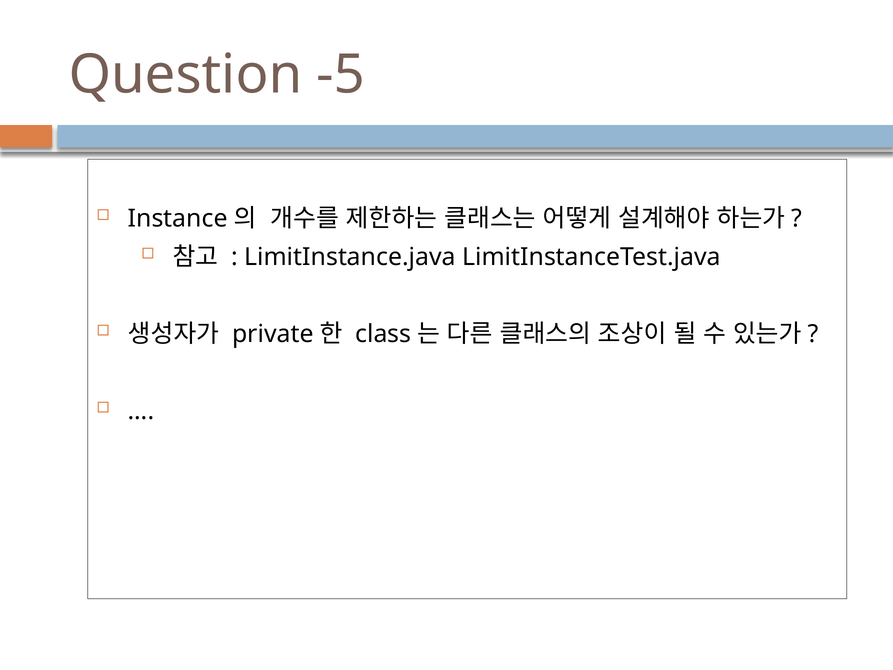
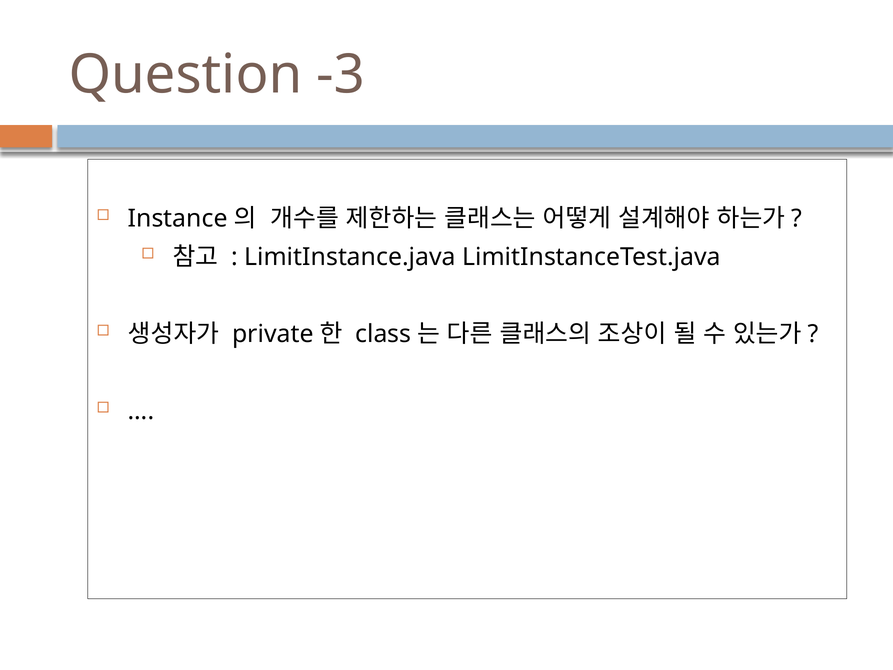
-5: -5 -> -3
